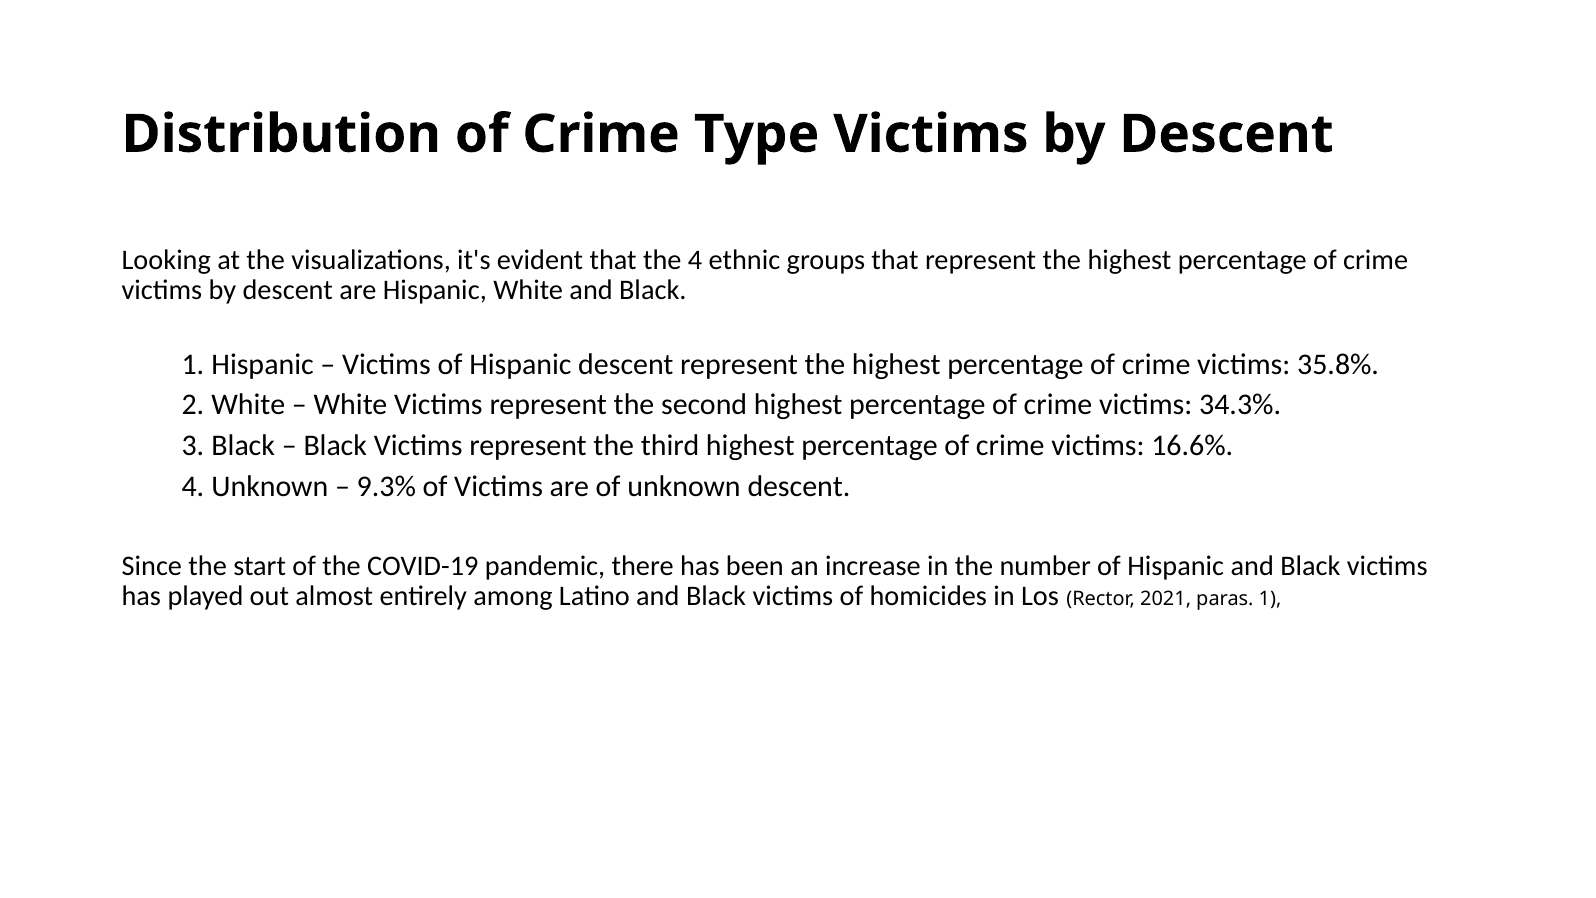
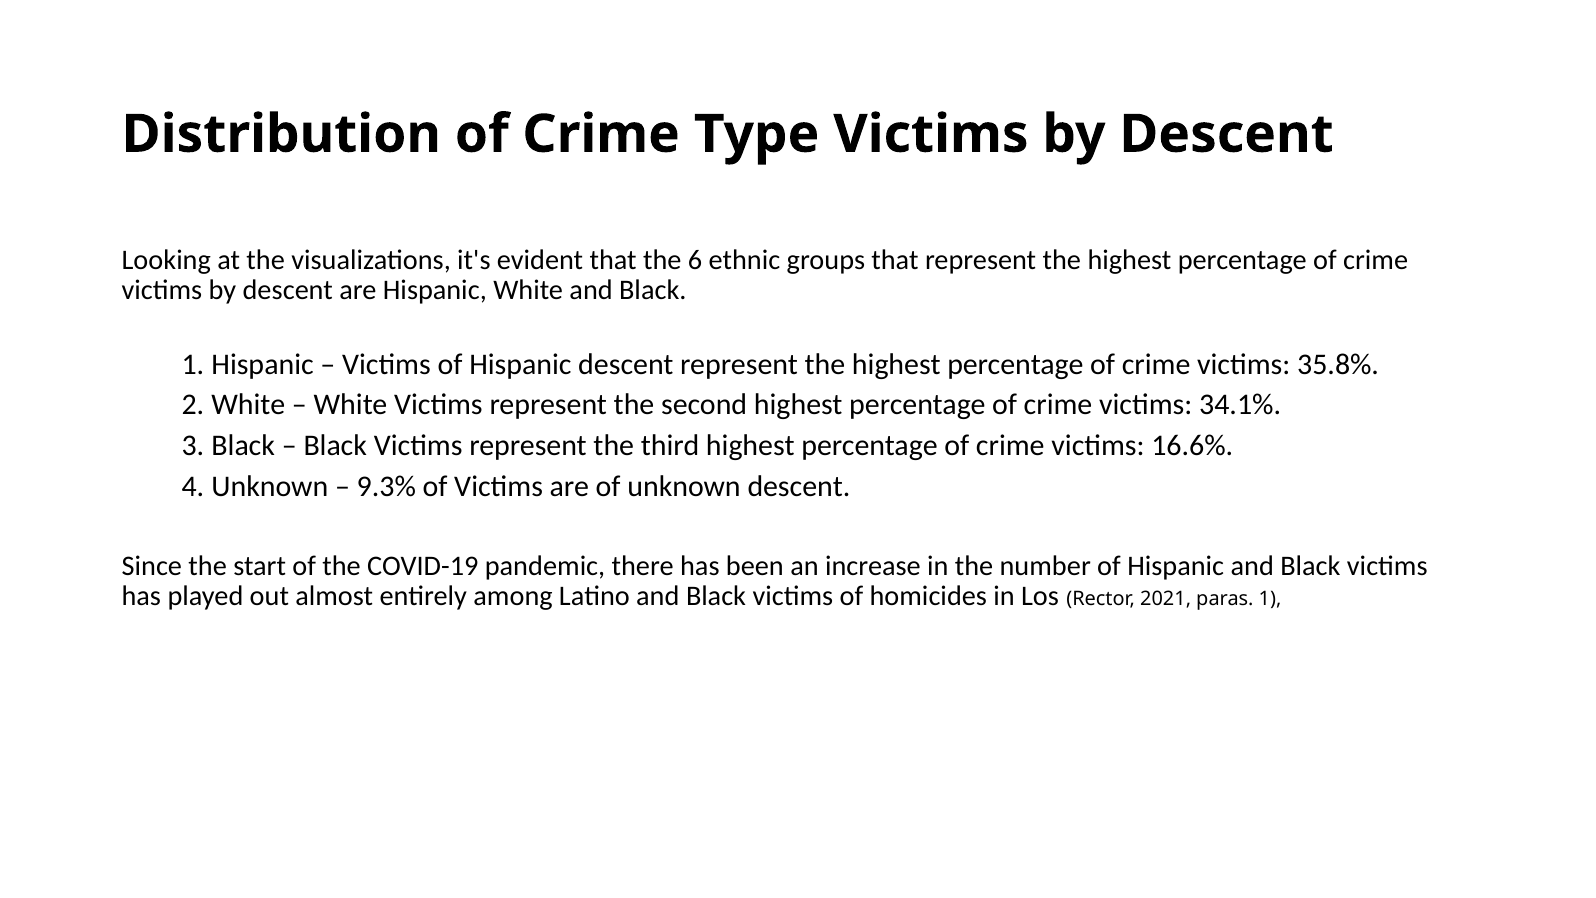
4: 4 -> 6
34.3%: 34.3% -> 34.1%
